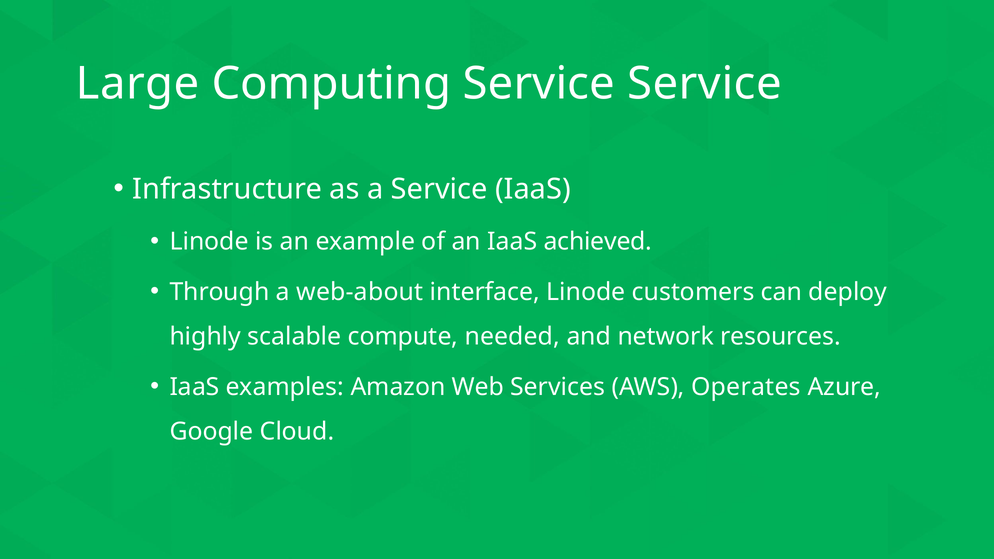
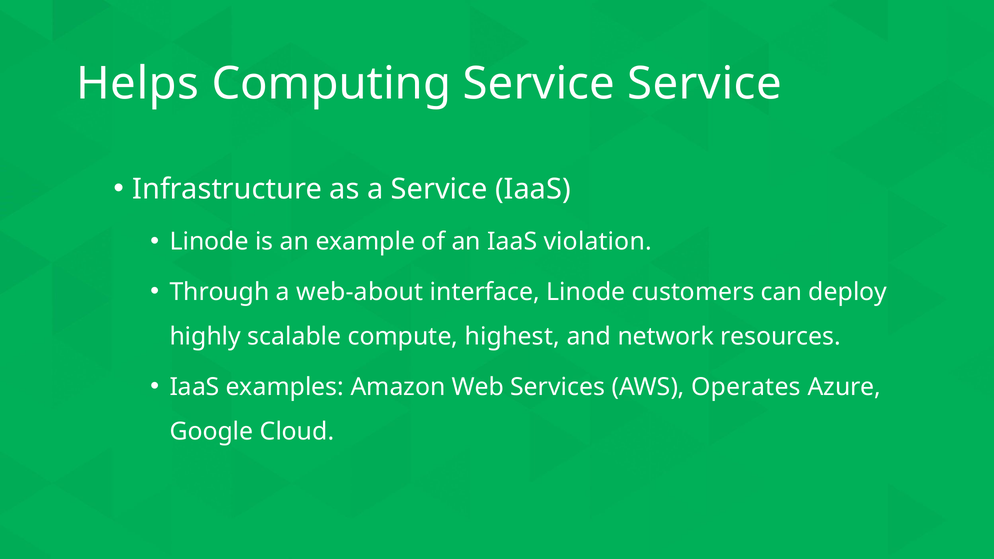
Large: Large -> Helps
achieved: achieved -> violation
needed: needed -> highest
